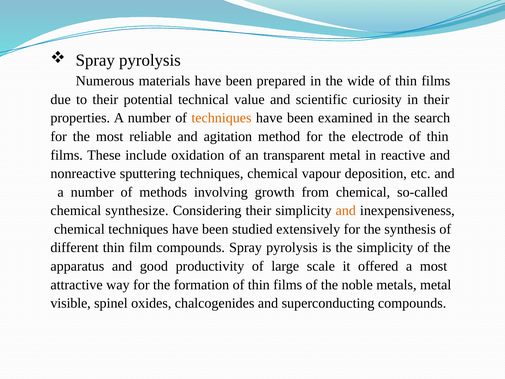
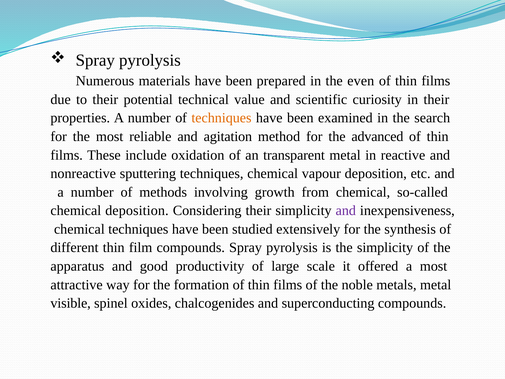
wide: wide -> even
electrode: electrode -> advanced
chemical synthesize: synthesize -> deposition
and at (346, 210) colour: orange -> purple
